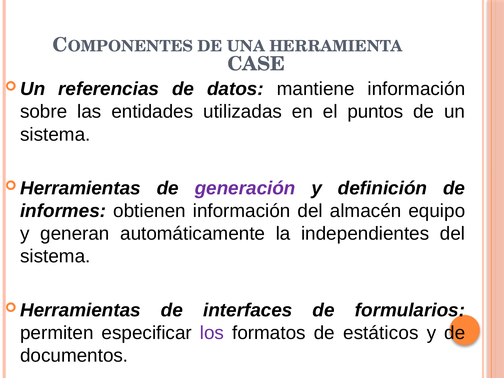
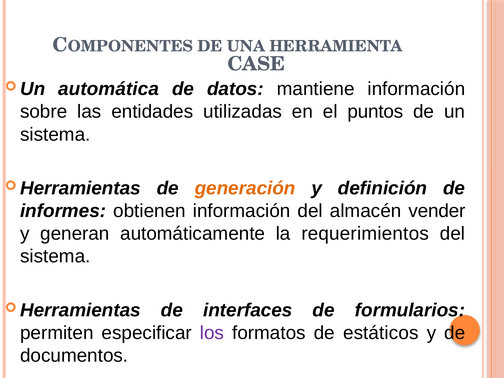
referencias: referencias -> automática
generación colour: purple -> orange
equipo: equipo -> vender
independientes: independientes -> requerimientos
